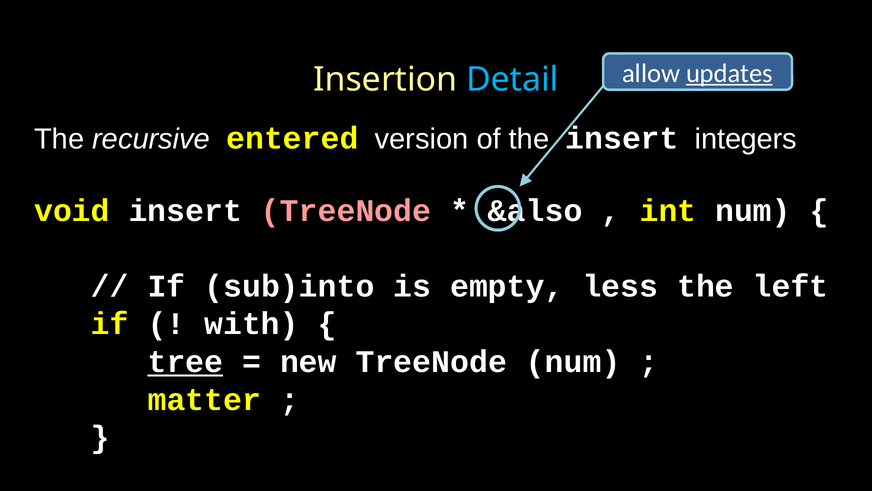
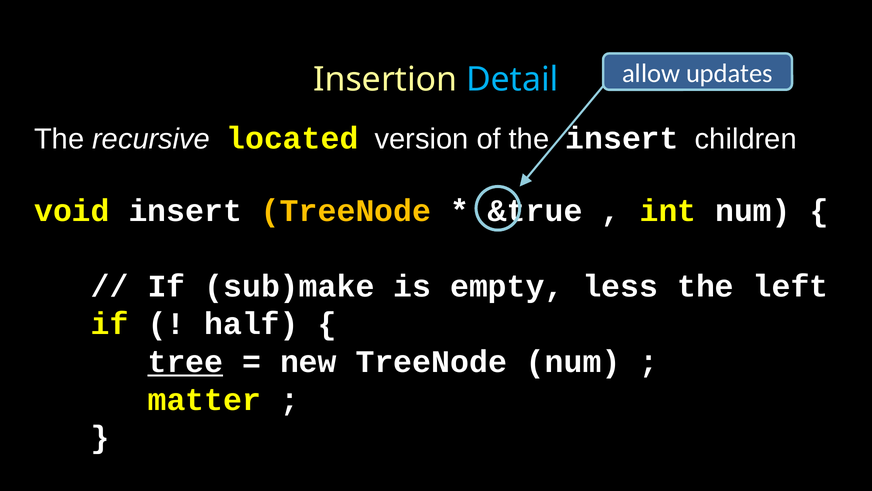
updates underline: present -> none
entered: entered -> located
integers: integers -> children
TreeNode at (346, 210) colour: pink -> yellow
&also: &also -> &true
sub)into: sub)into -> sub)make
with: with -> half
